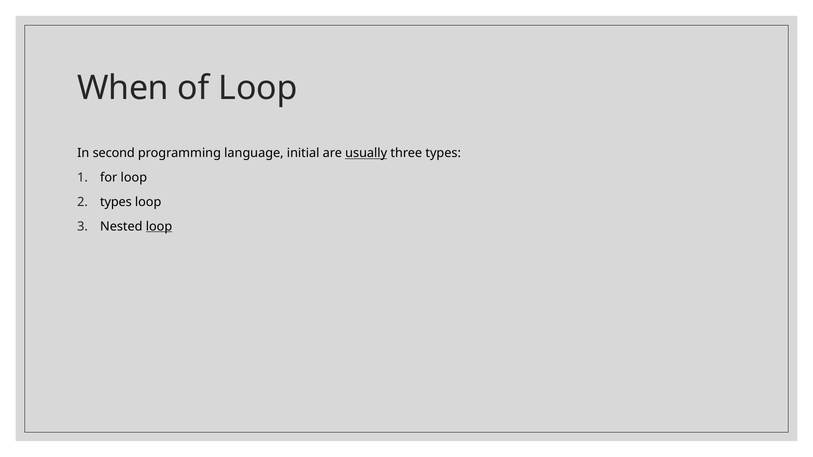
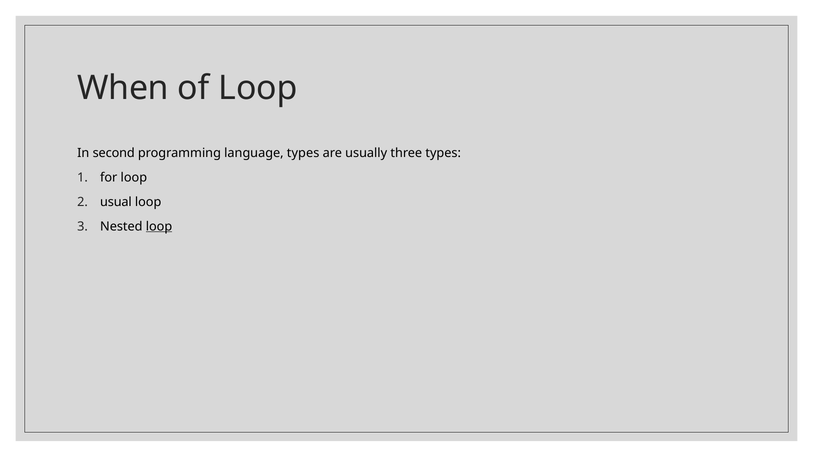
language initial: initial -> types
usually underline: present -> none
types at (116, 202): types -> usual
